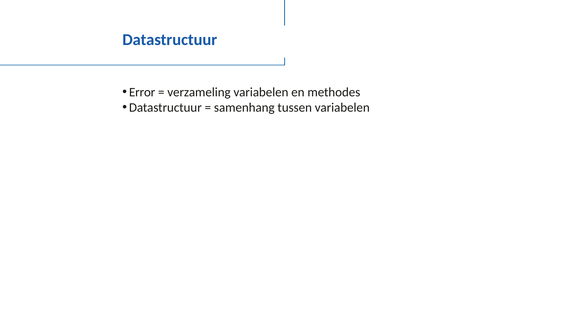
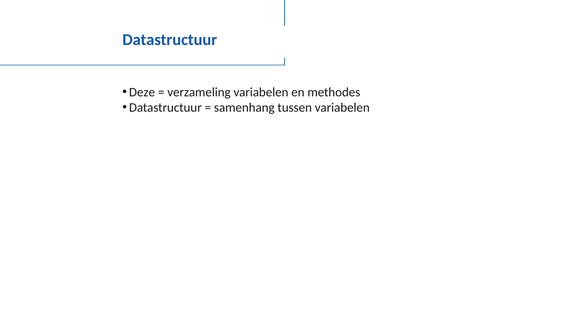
Error: Error -> Deze
